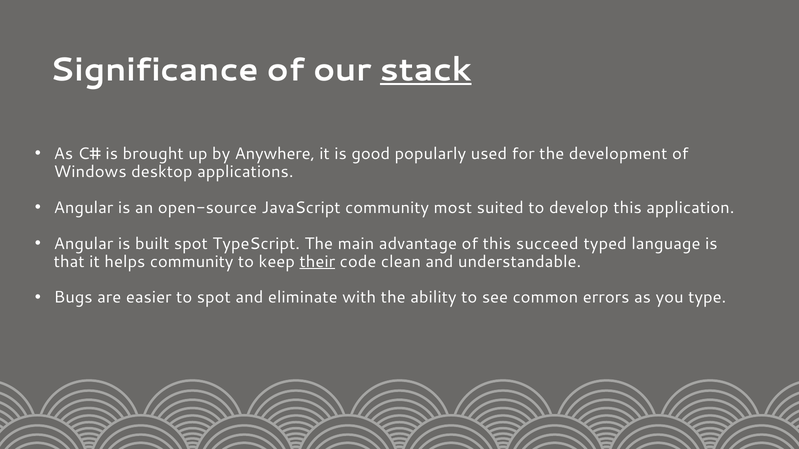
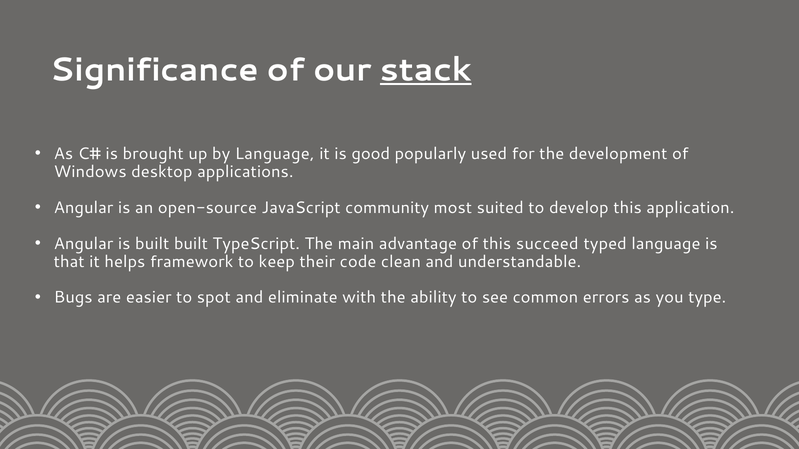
by Anywhere: Anywhere -> Language
built spot: spot -> built
helps community: community -> framework
their underline: present -> none
